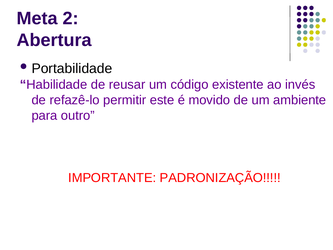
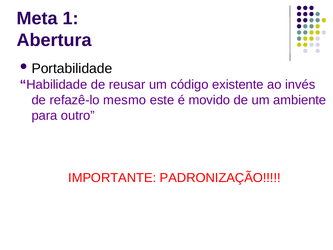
2: 2 -> 1
permitir: permitir -> mesmo
